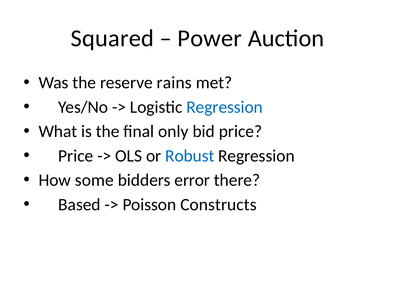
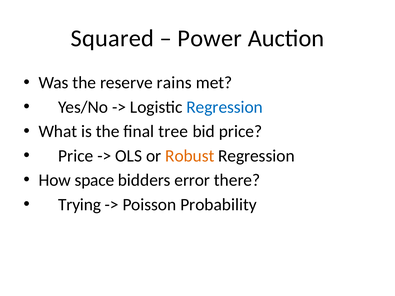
only: only -> tree
Robust colour: blue -> orange
some: some -> space
Based: Based -> Trying
Constructs: Constructs -> Probability
